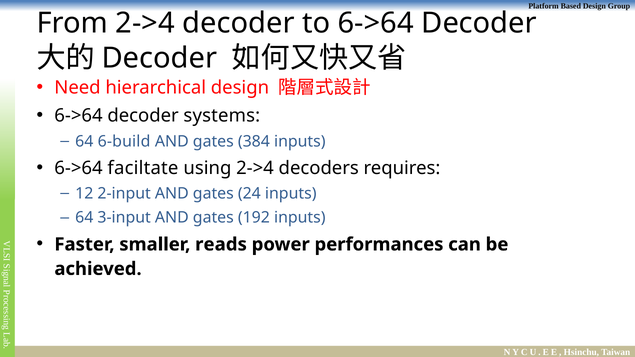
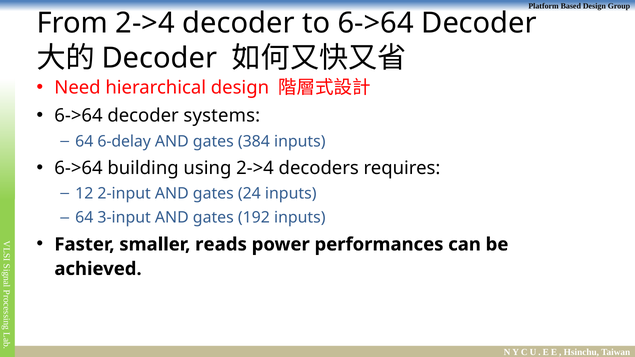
6-build: 6-build -> 6-delay
faciltate: faciltate -> building
